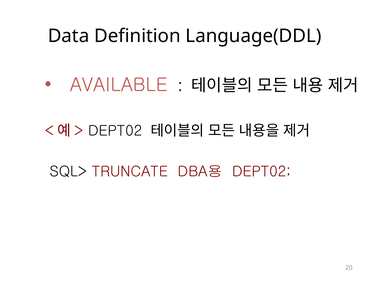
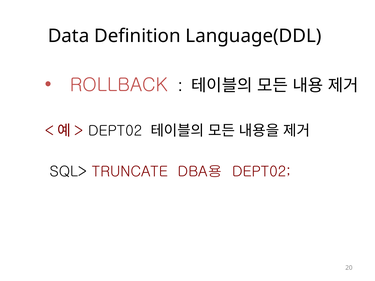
AVAILABLE: AVAILABLE -> ROLLBACK
